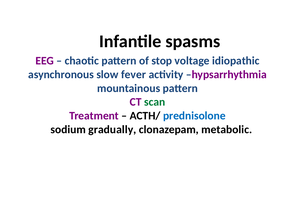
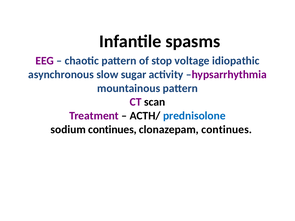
fever: fever -> sugar
scan colour: green -> black
sodium gradually: gradually -> continues
clonazepam metabolic: metabolic -> continues
